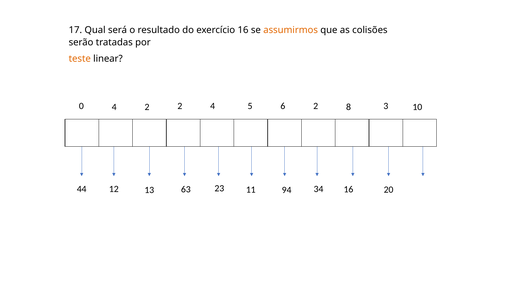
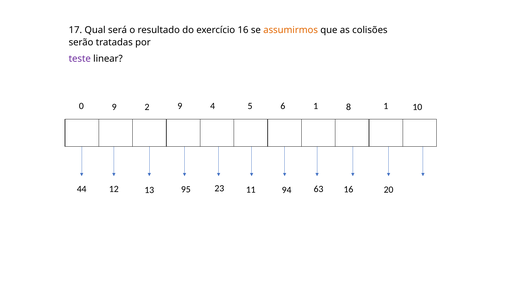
teste colour: orange -> purple
0 4: 4 -> 9
2 2: 2 -> 9
6 2: 2 -> 1
8 3: 3 -> 1
63: 63 -> 95
34: 34 -> 63
